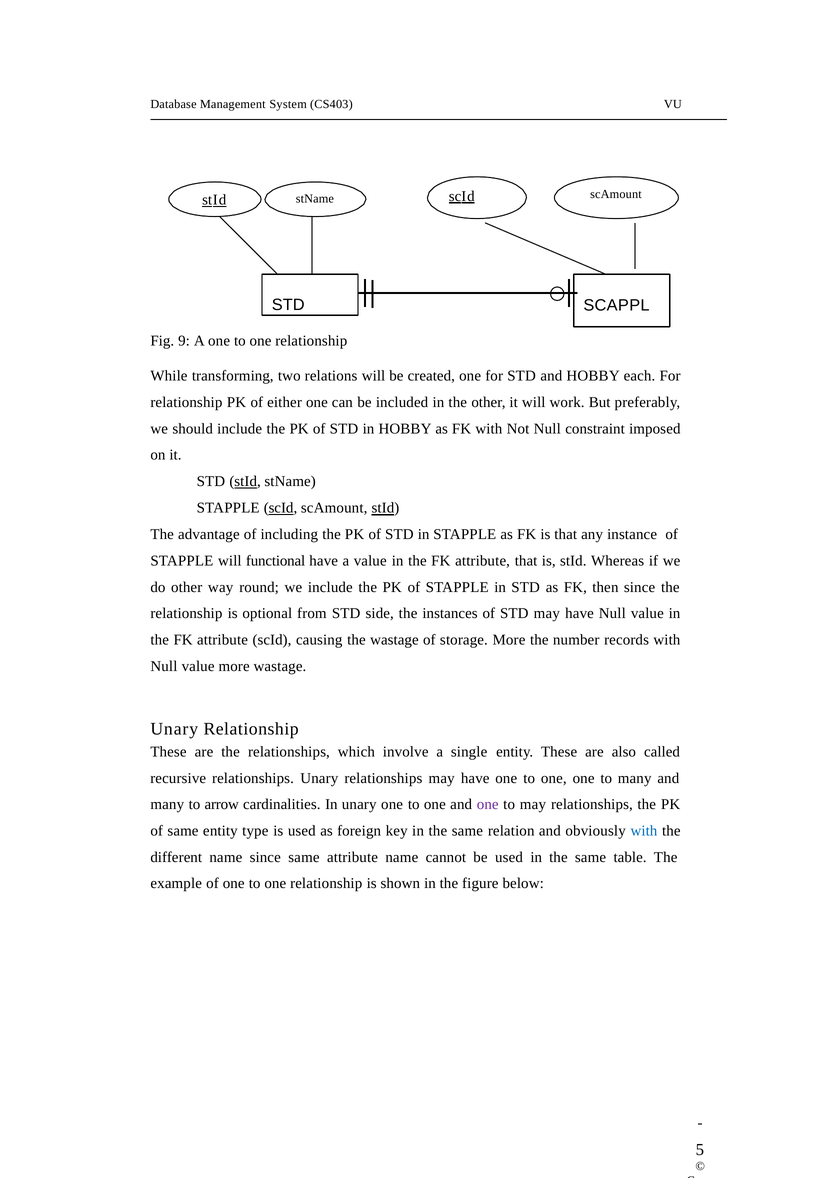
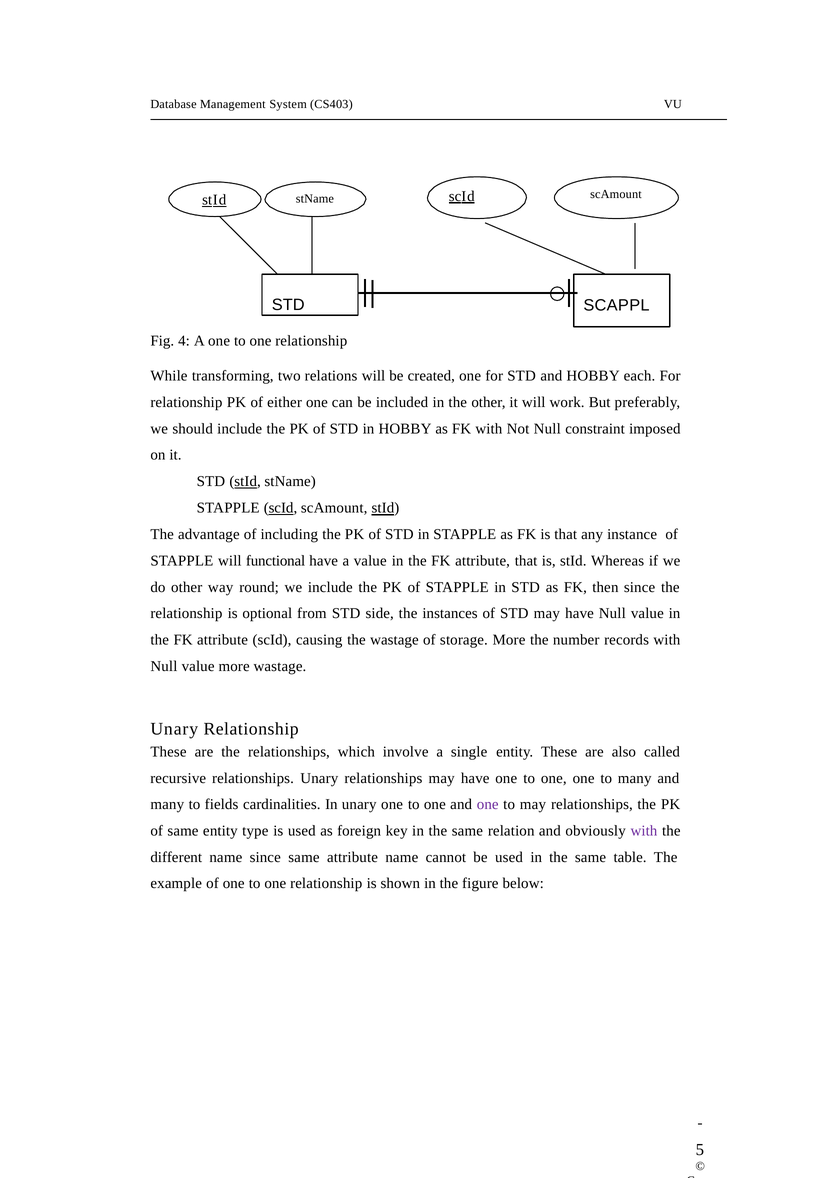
9: 9 -> 4
arrow: arrow -> fields
with at (644, 831) colour: blue -> purple
